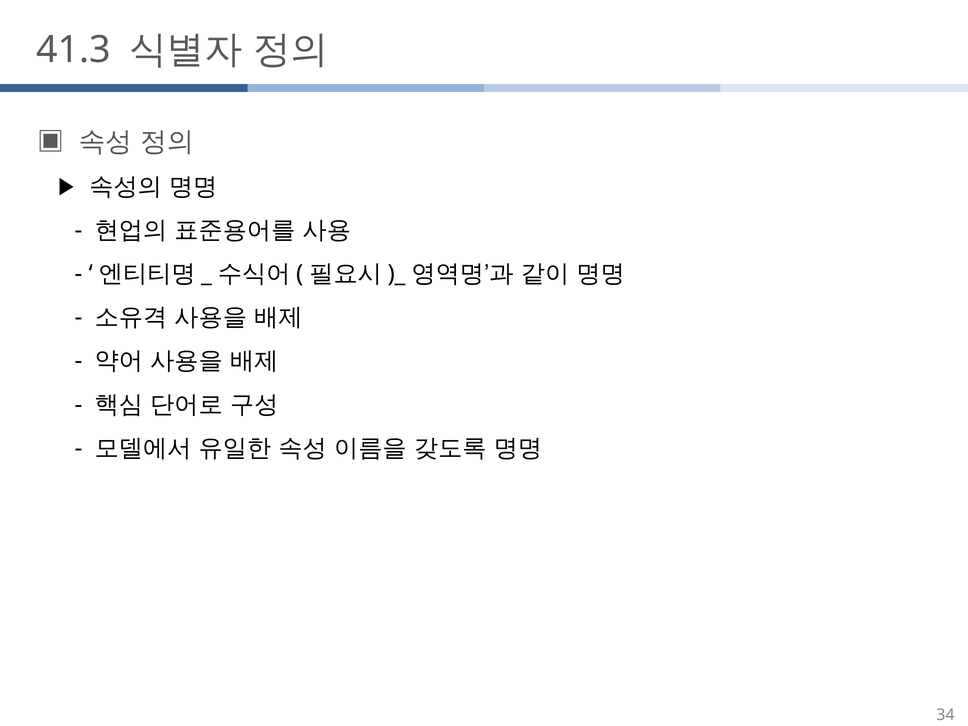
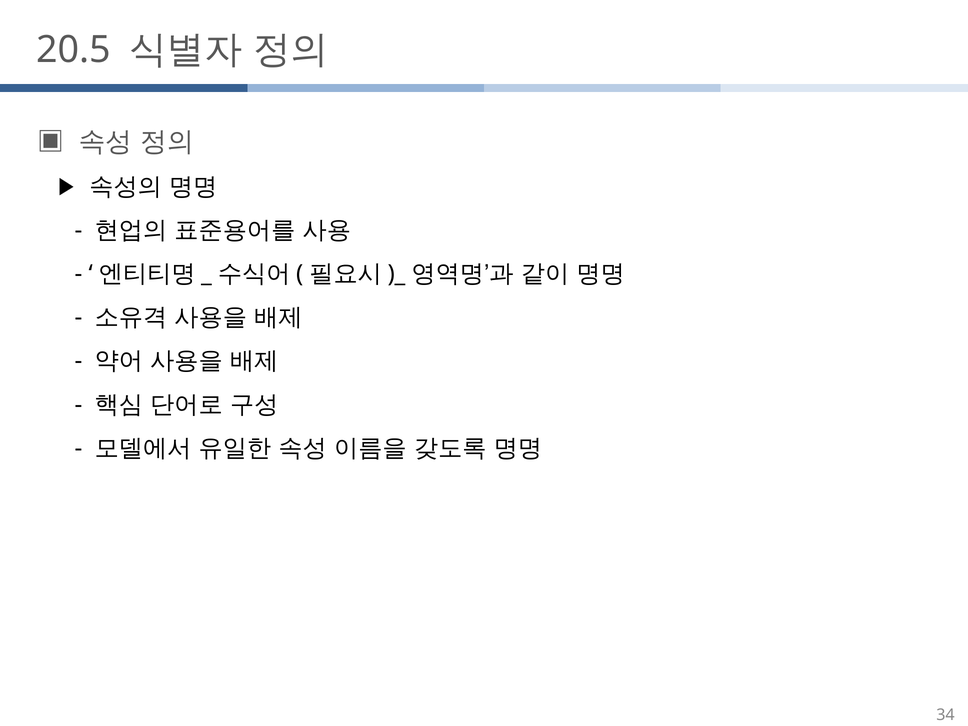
41.3: 41.3 -> 20.5
